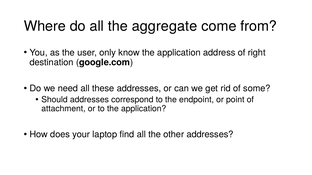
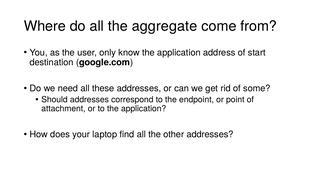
right: right -> start
